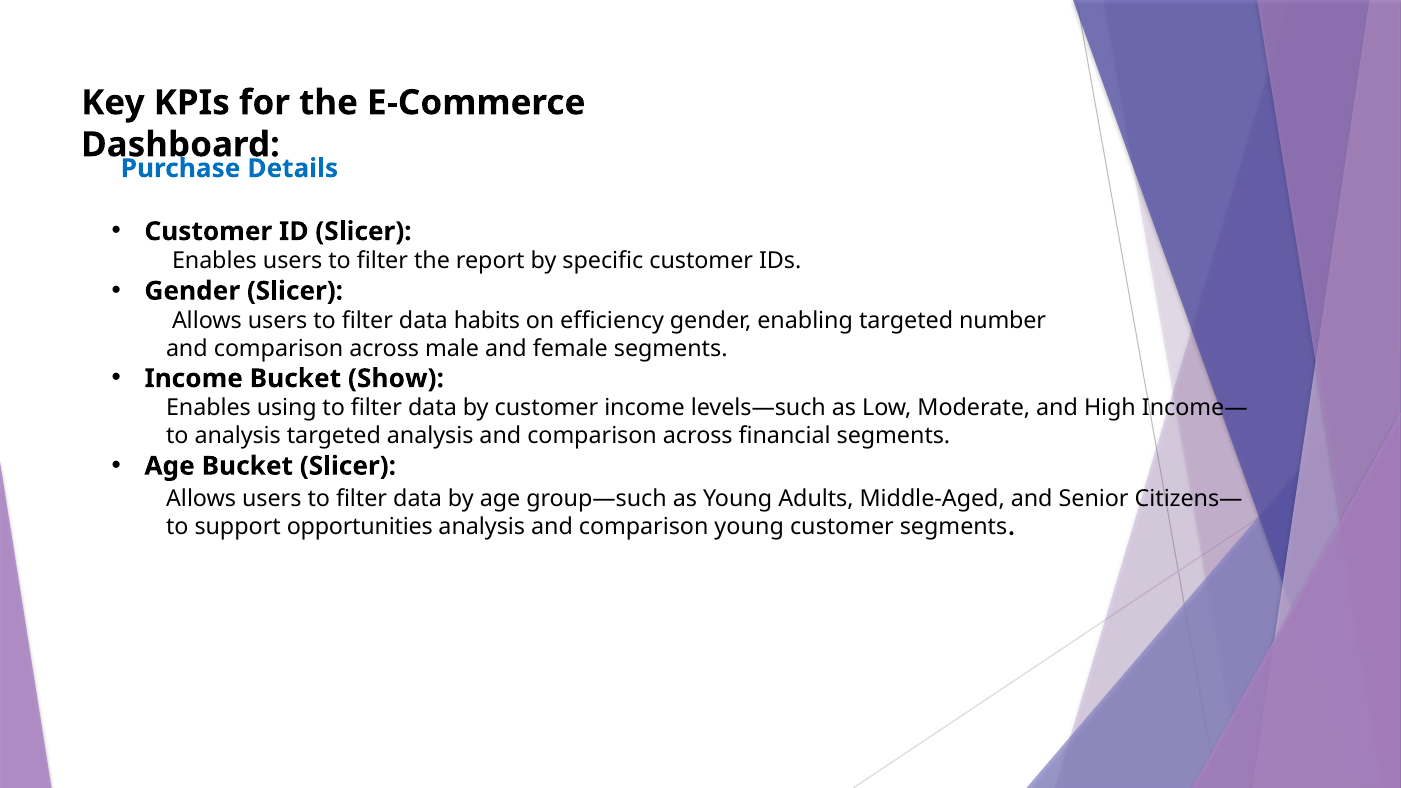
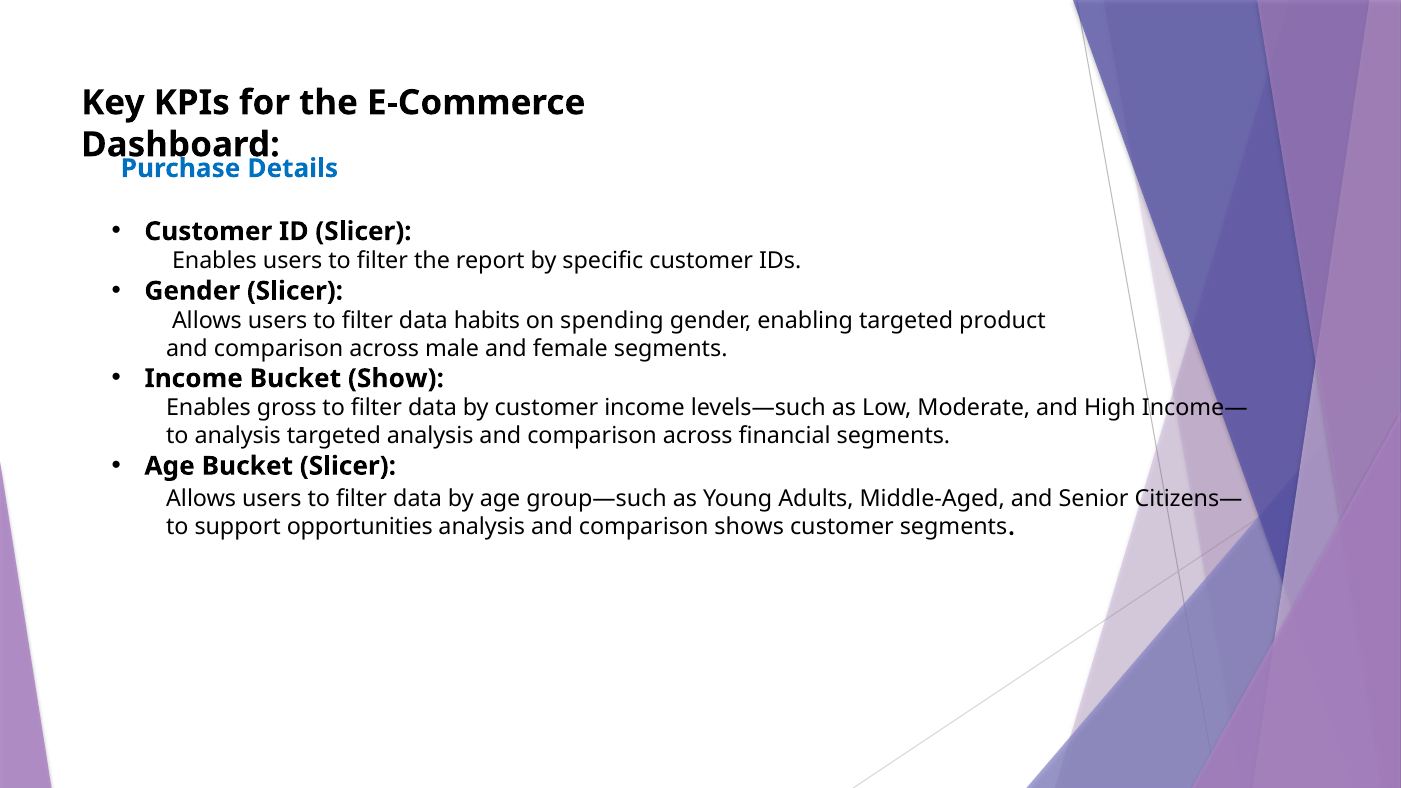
efficiency: efficiency -> spending
number: number -> product
using: using -> gross
comparison young: young -> shows
